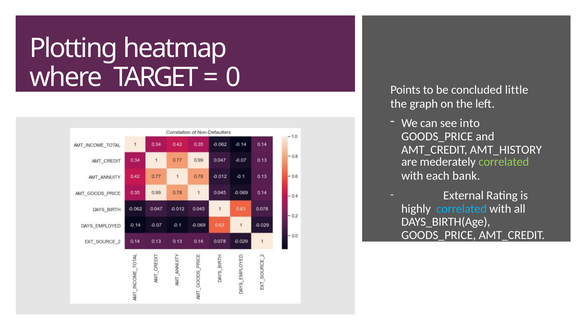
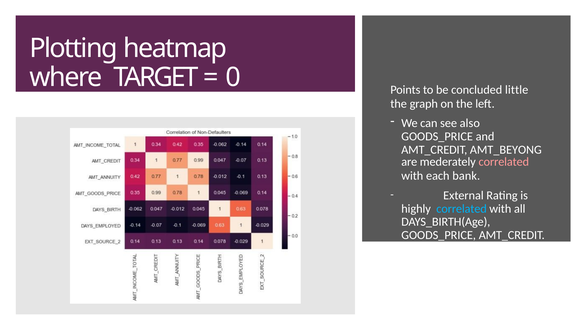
into: into -> also
AMT_HISTORY: AMT_HISTORY -> AMT_BEYONG
correlated at (504, 162) colour: light green -> pink
